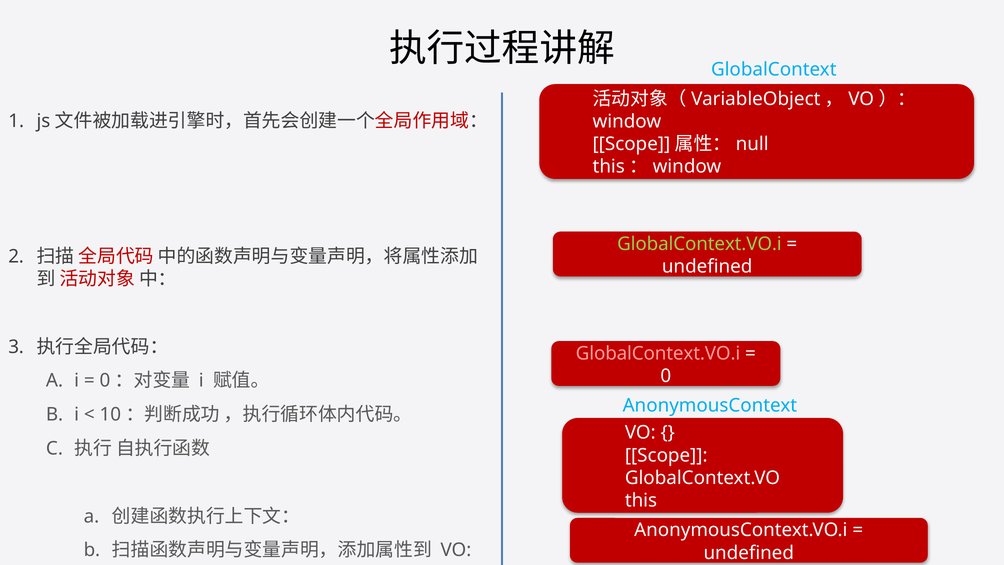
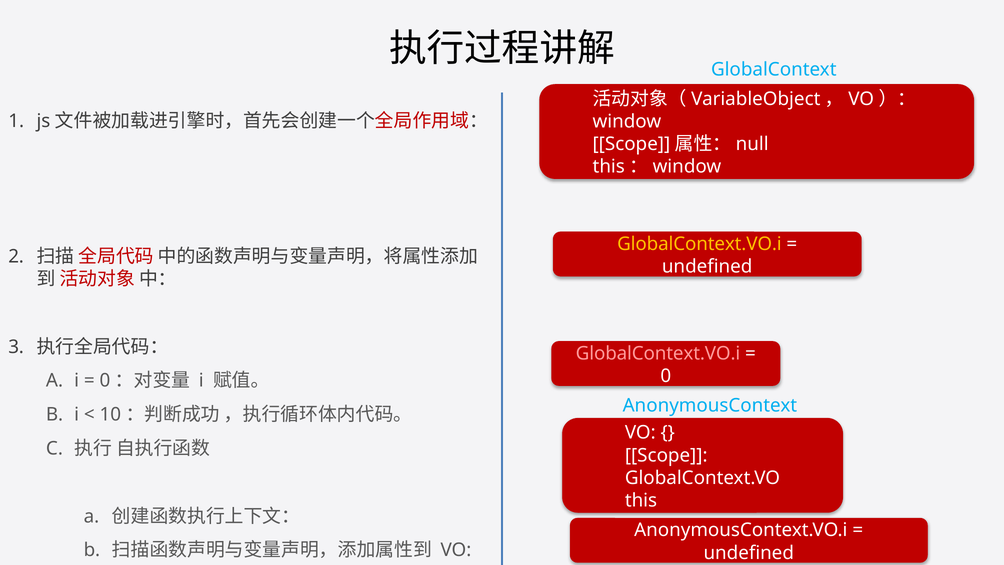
GlobalContext.VO.i at (699, 244) colour: light green -> yellow
